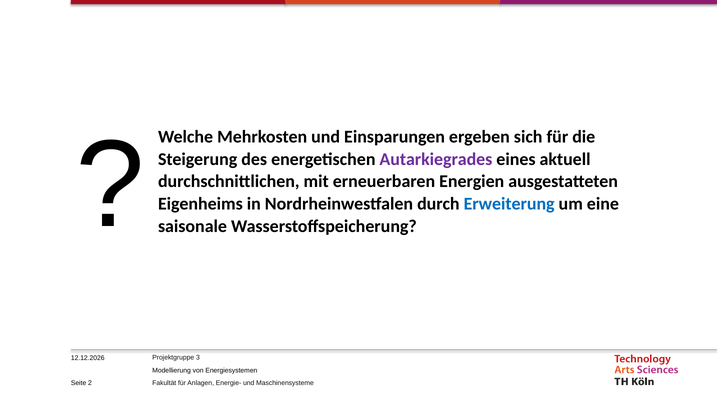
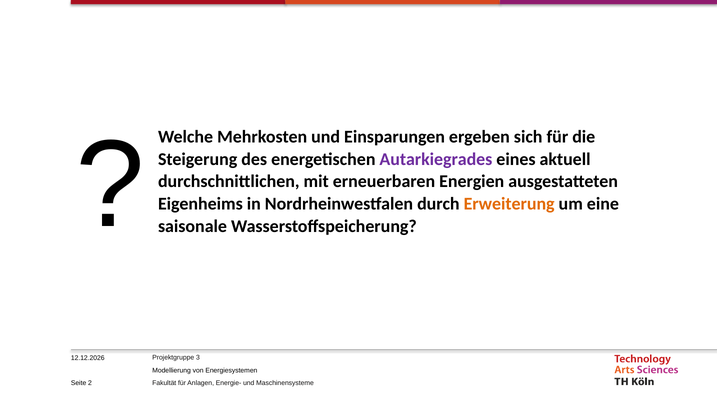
Erweiterung colour: blue -> orange
